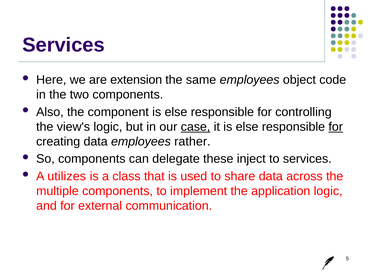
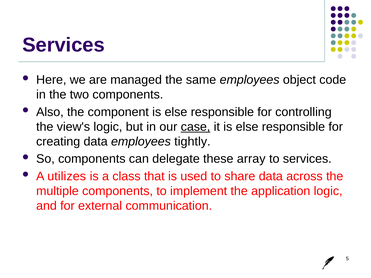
extension: extension -> managed
for at (336, 127) underline: present -> none
rather: rather -> tightly
inject: inject -> array
